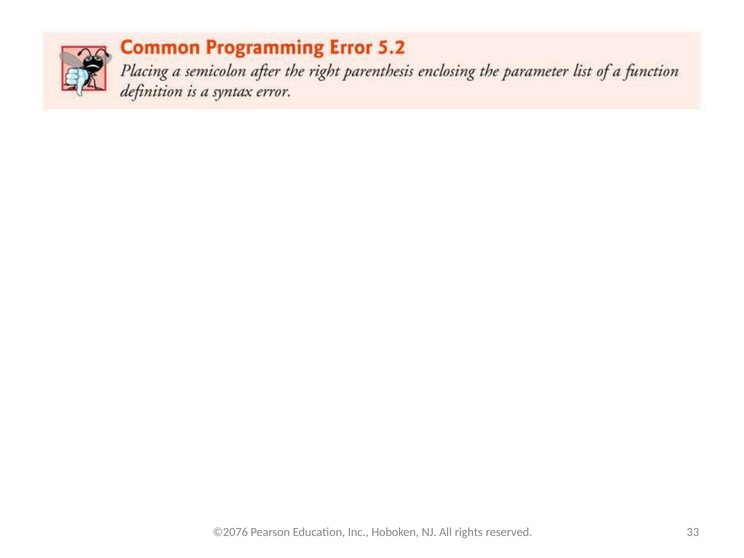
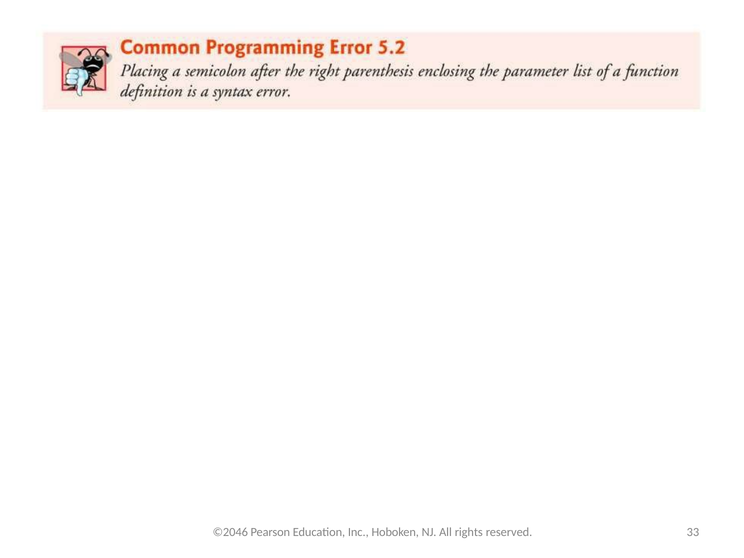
©2076: ©2076 -> ©2046
